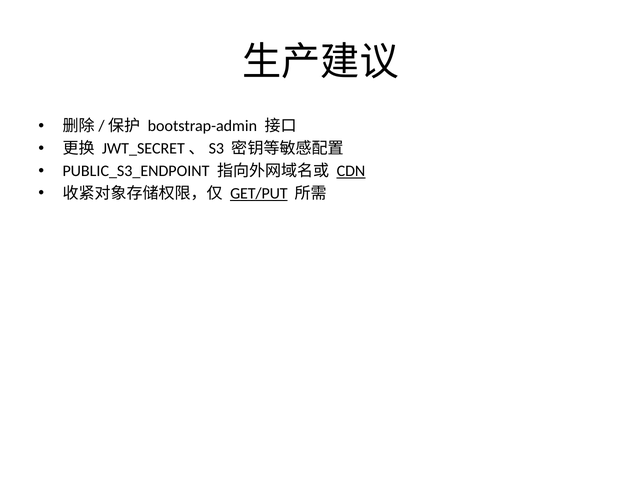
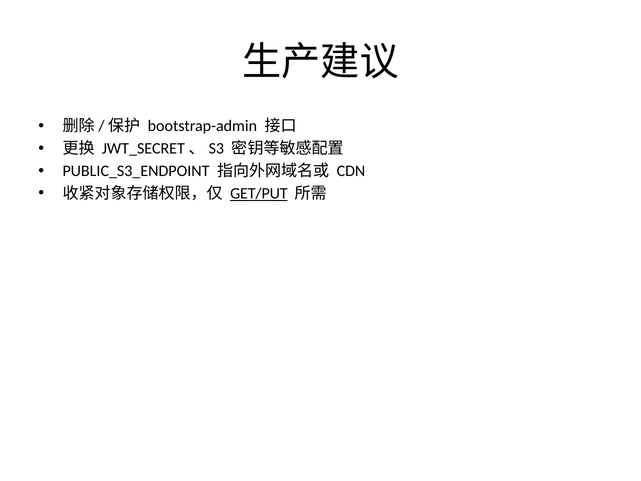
CDN underline: present -> none
